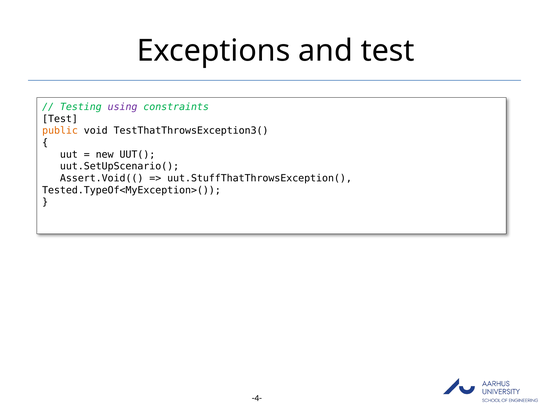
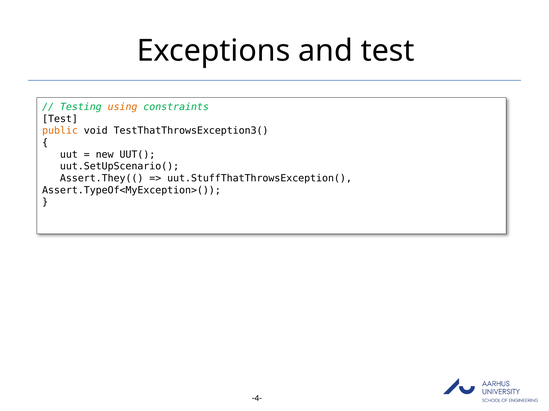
using colour: purple -> orange
Assert.Void((: Assert.Void(( -> Assert.They((
Tested.TypeOf<MyException>(: Tested.TypeOf<MyException>( -> Assert.TypeOf<MyException>(
